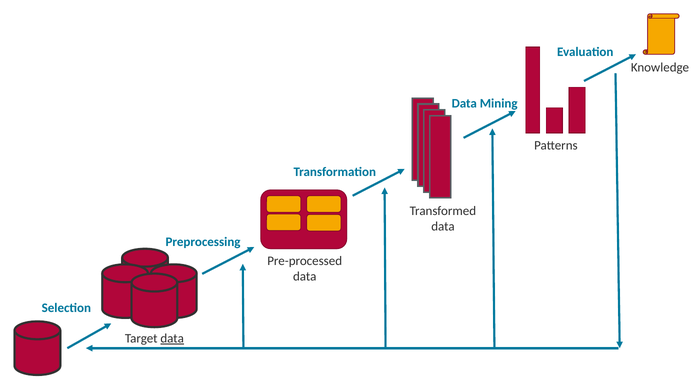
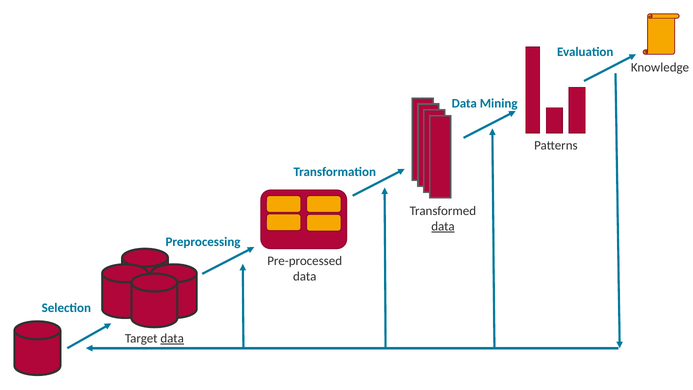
data at (443, 226) underline: none -> present
